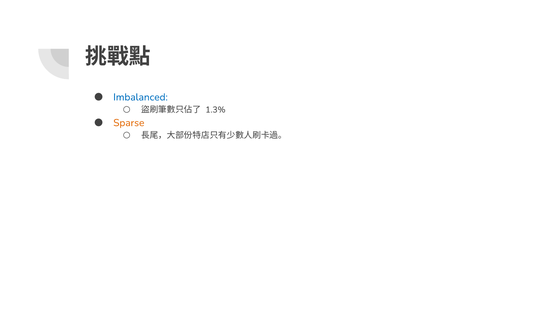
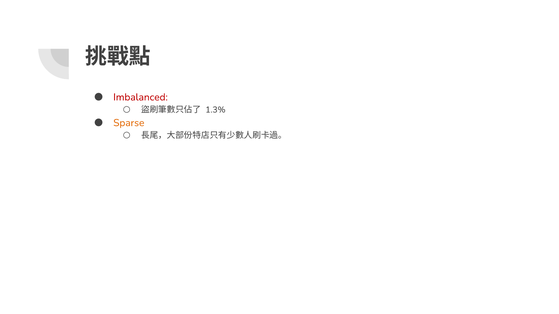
Imbalanced colour: blue -> red
